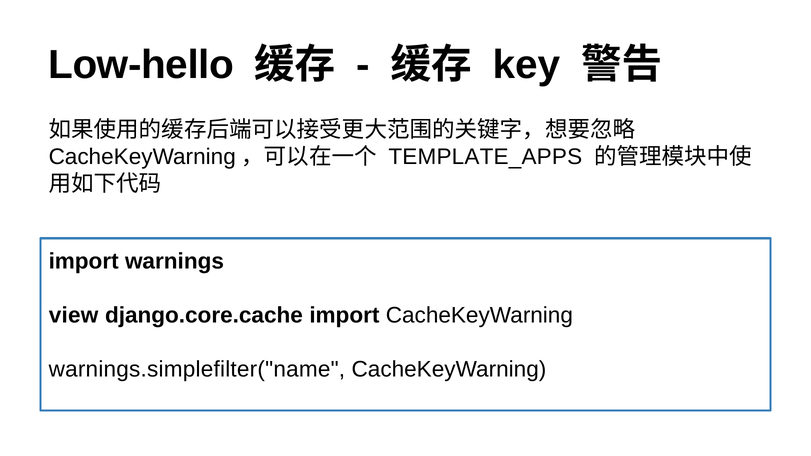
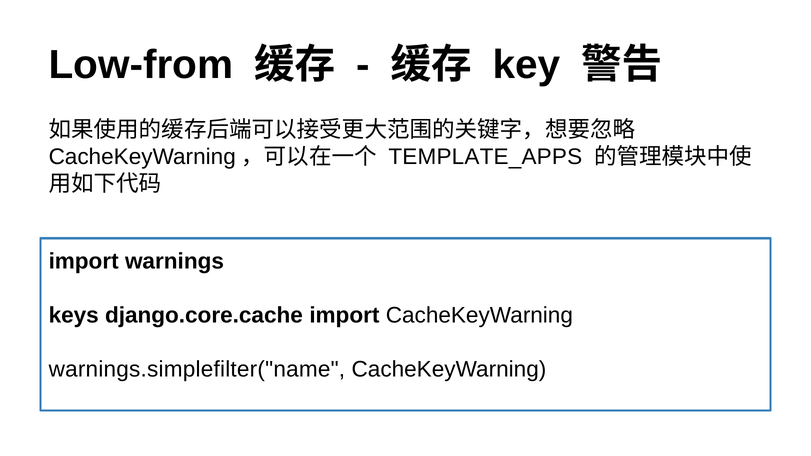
Low-hello: Low-hello -> Low-from
view: view -> keys
